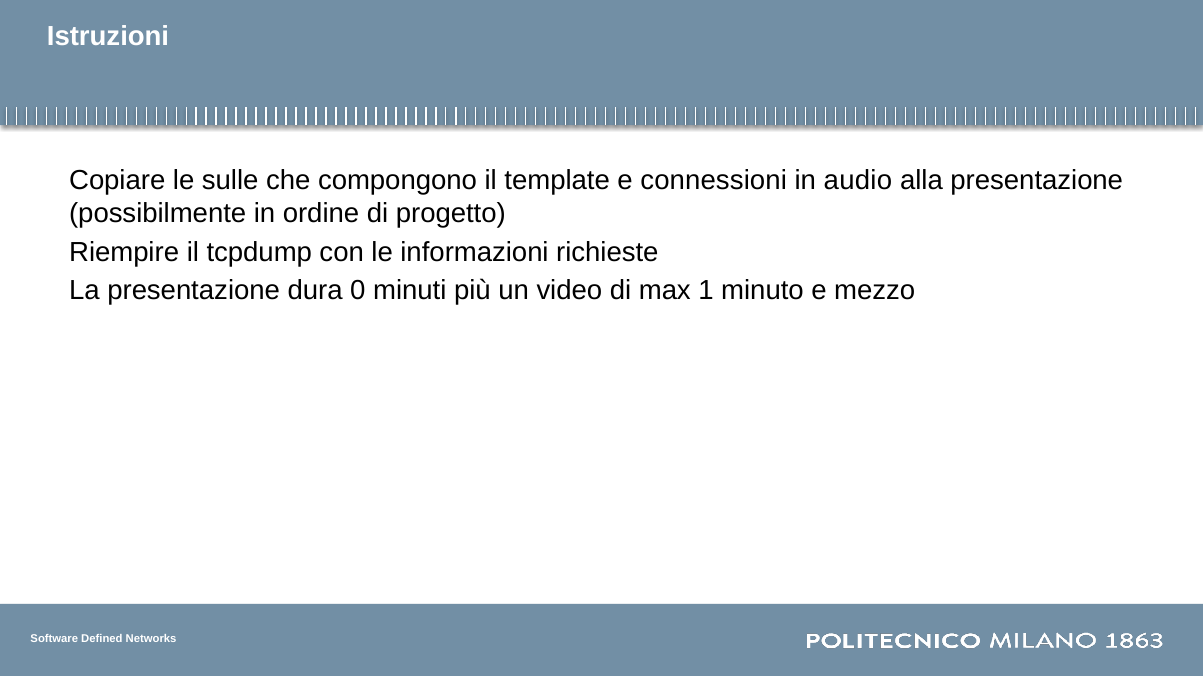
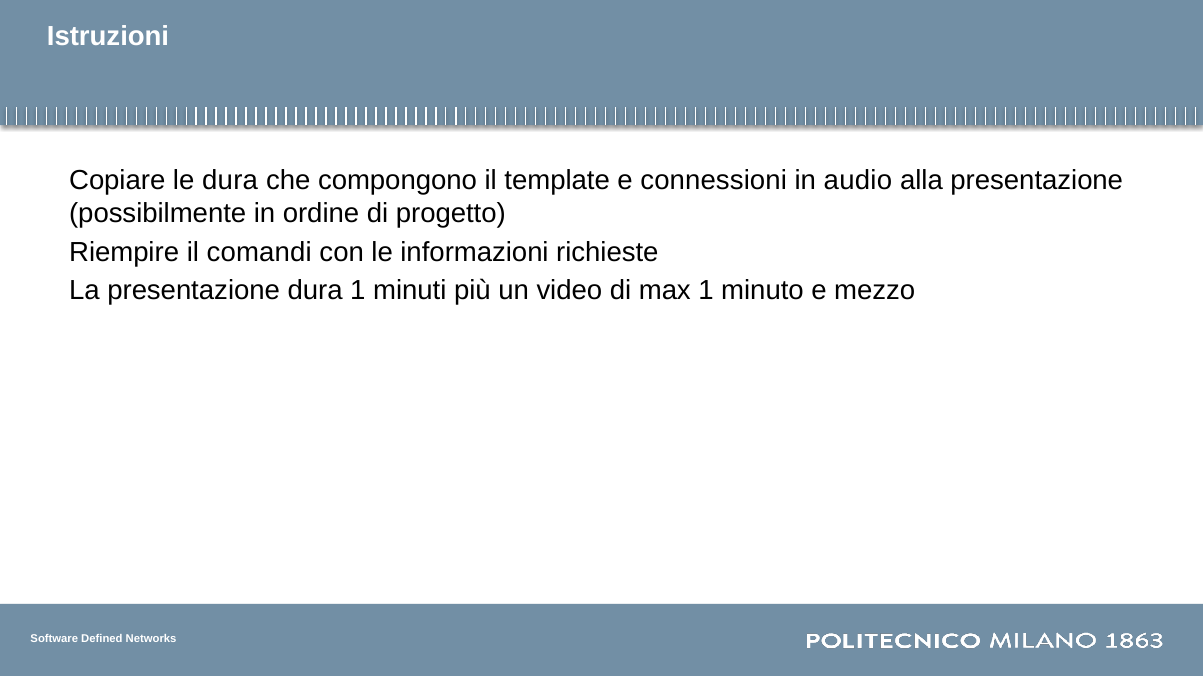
le sulle: sulle -> dura
tcpdump: tcpdump -> comandi
dura 0: 0 -> 1
